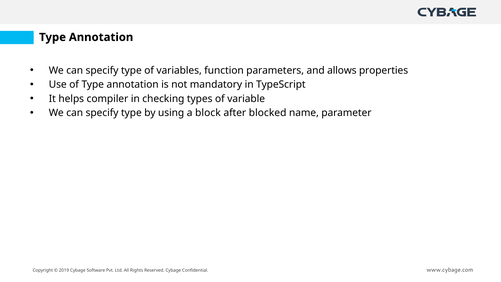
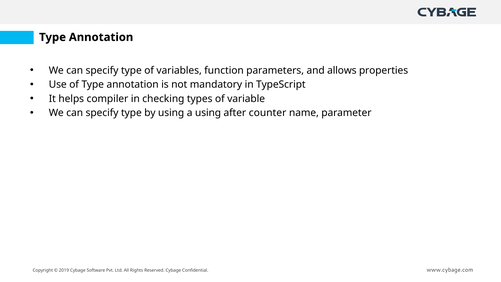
a block: block -> using
blocked: blocked -> counter
